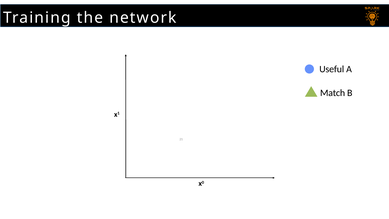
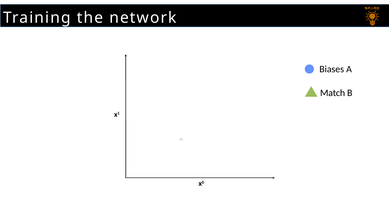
Useful: Useful -> Biases
